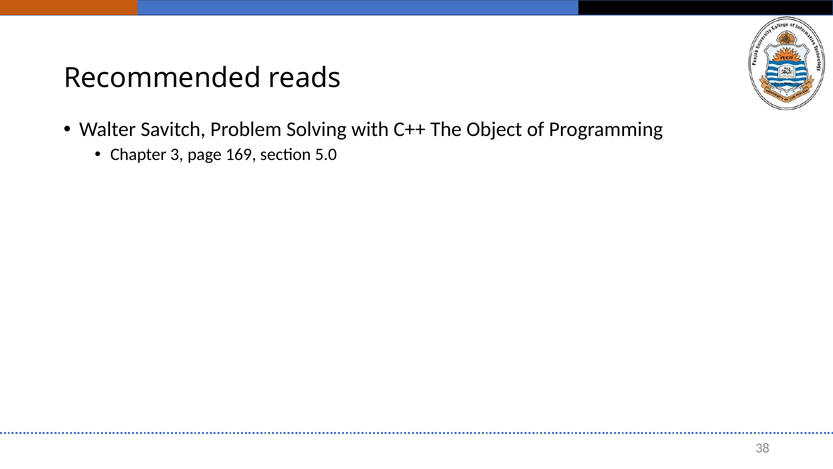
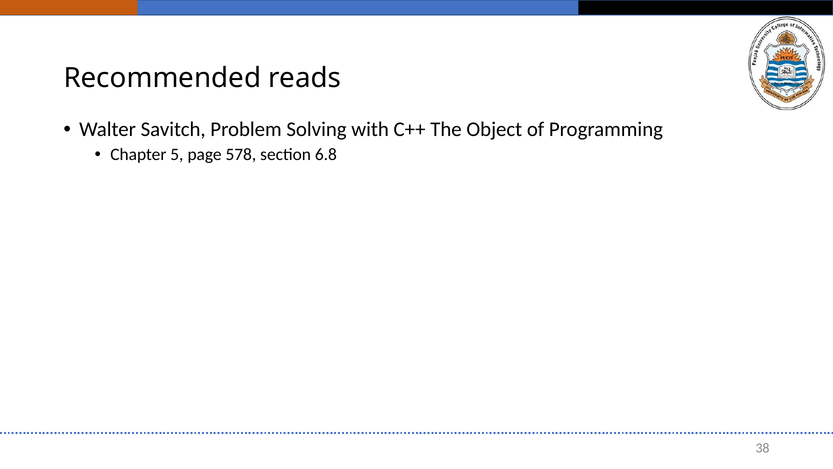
3: 3 -> 5
169: 169 -> 578
5.0: 5.0 -> 6.8
